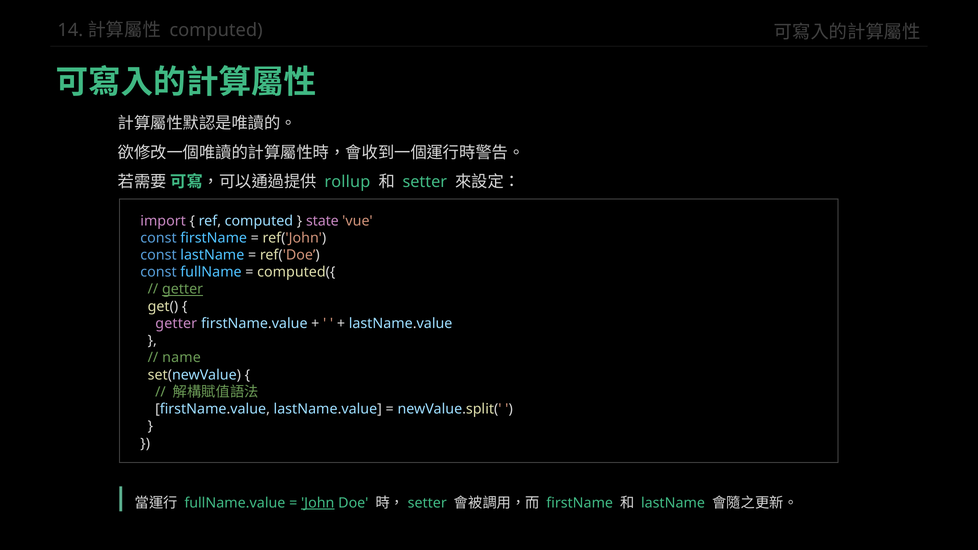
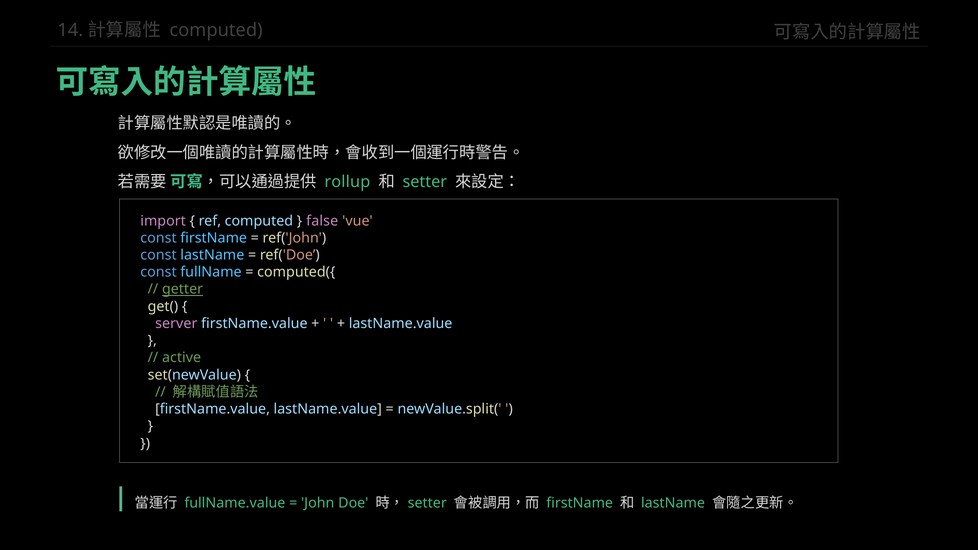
state: state -> false
getter at (176, 324): getter -> server
name: name -> active
John underline: present -> none
